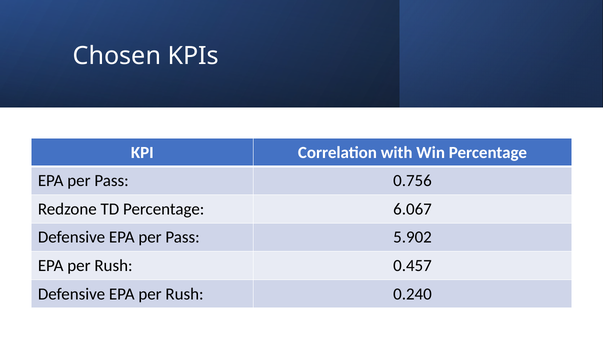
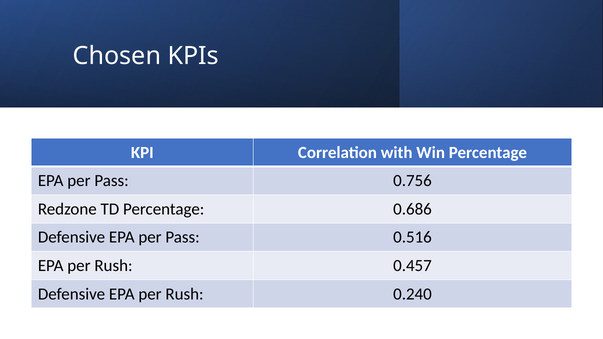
6.067: 6.067 -> 0.686
5.902: 5.902 -> 0.516
